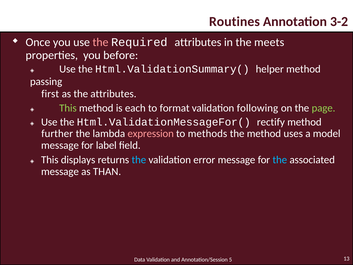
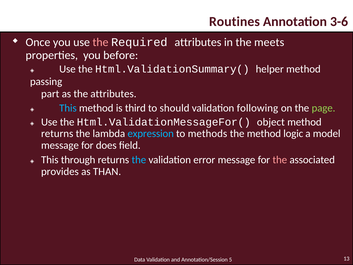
3-2: 3-2 -> 3-6
first: first -> part
This at (68, 108) colour: light green -> light blue
each: each -> third
format: format -> should
rectify: rectify -> object
further at (57, 133): further -> returns
expression colour: pink -> light blue
uses: uses -> logic
label: label -> does
displays: displays -> through
the at (280, 160) colour: light blue -> pink
message at (60, 171): message -> provides
